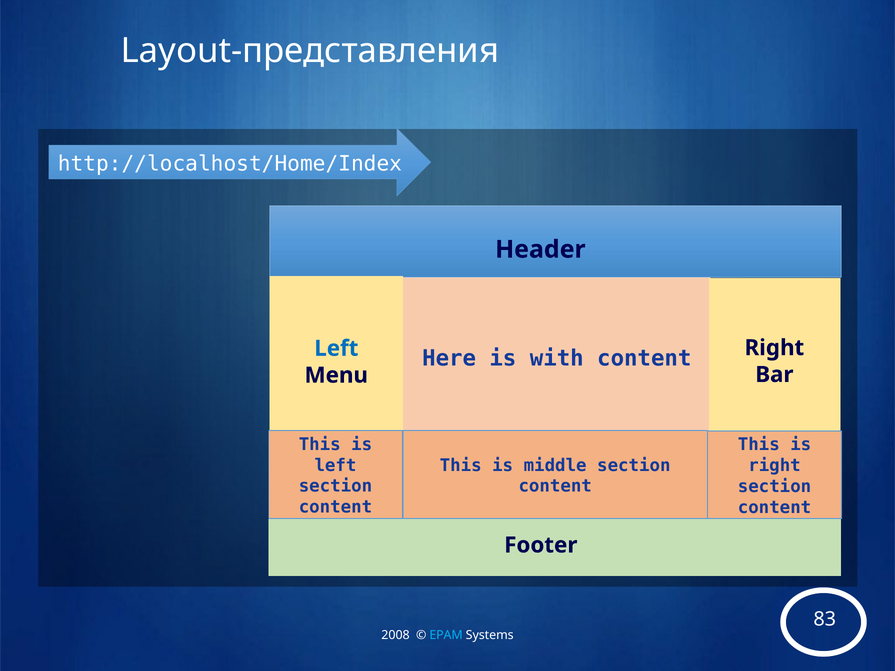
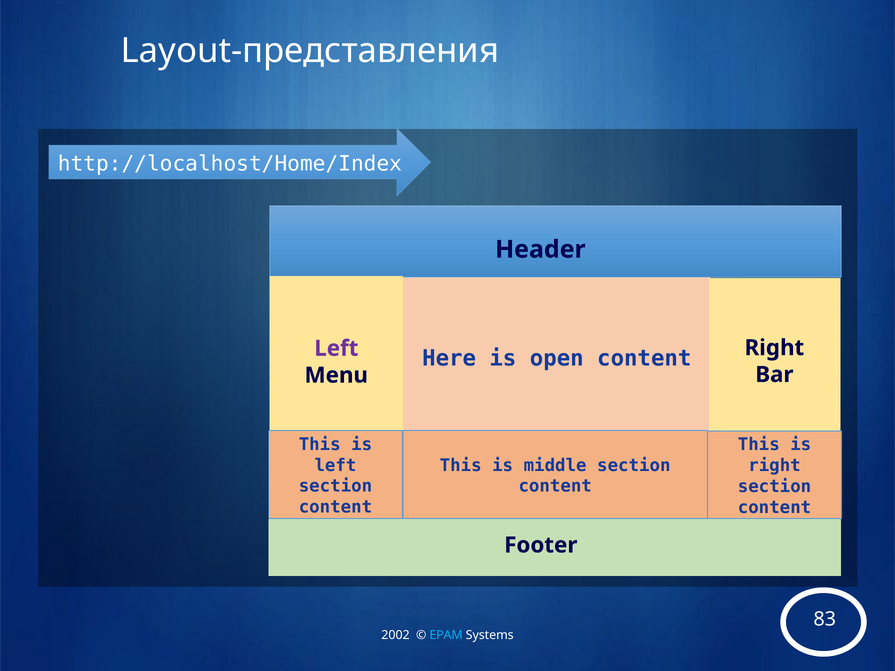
Left at (336, 349) colour: blue -> purple
with: with -> open
2008: 2008 -> 2002
